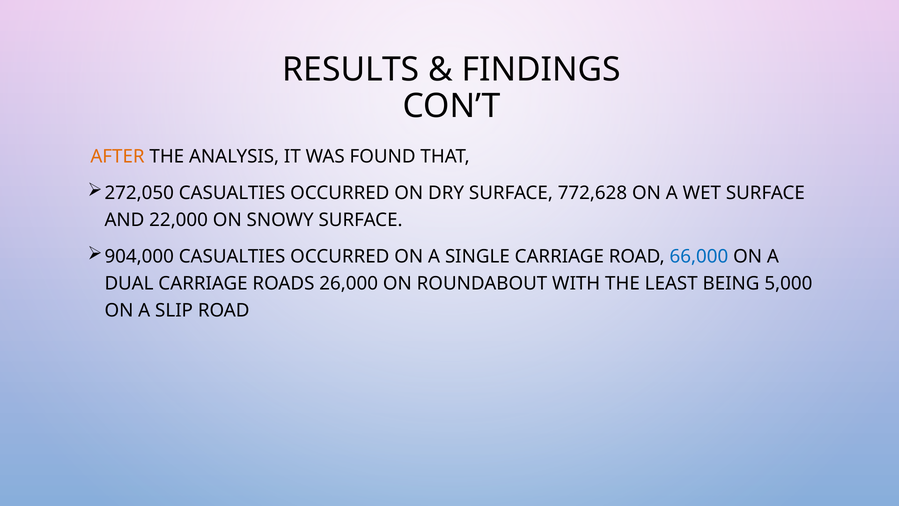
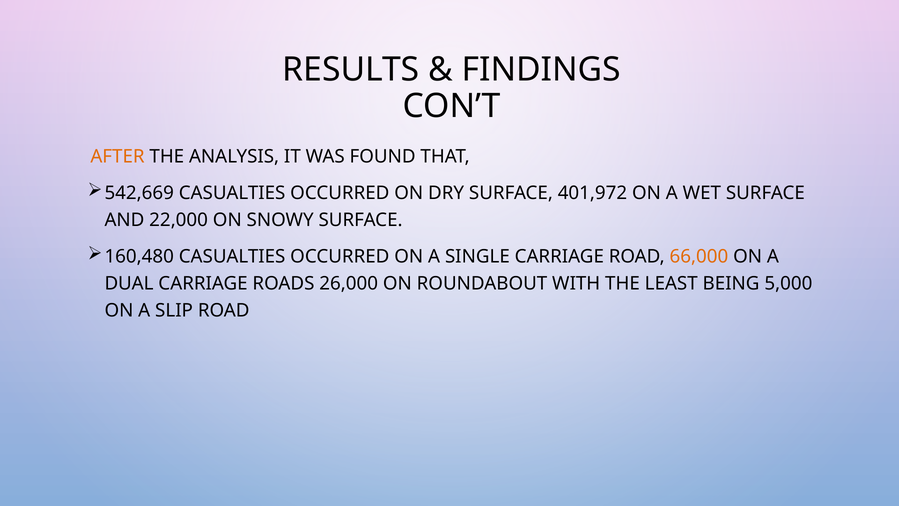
272,050: 272,050 -> 542,669
772,628: 772,628 -> 401,972
904,000: 904,000 -> 160,480
66,000 colour: blue -> orange
